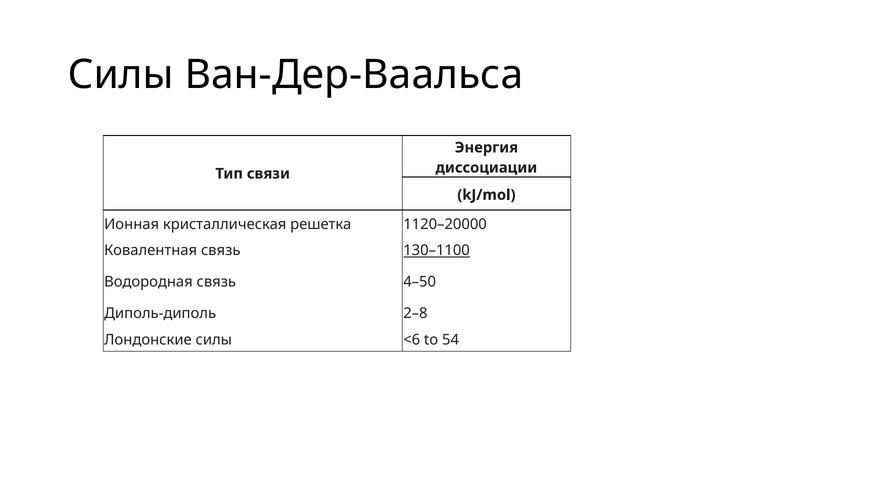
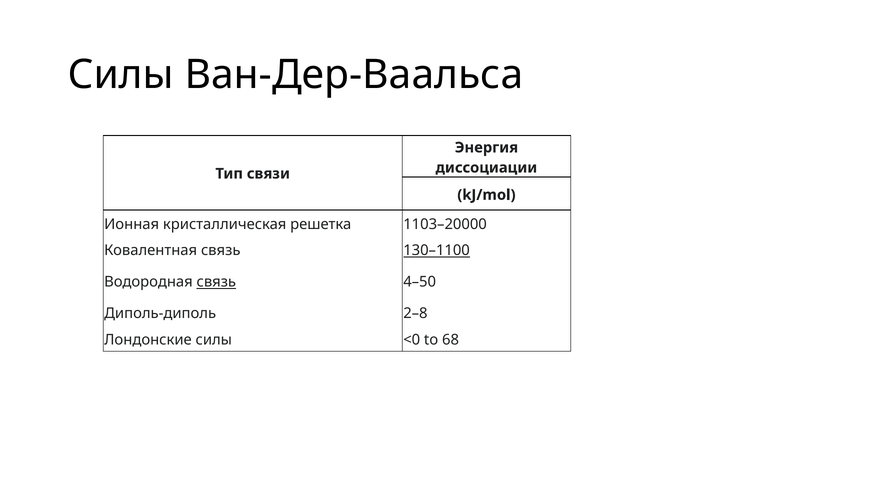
1120–20000: 1120–20000 -> 1103–20000
связь at (216, 282) underline: none -> present
<6: <6 -> <0
54: 54 -> 68
